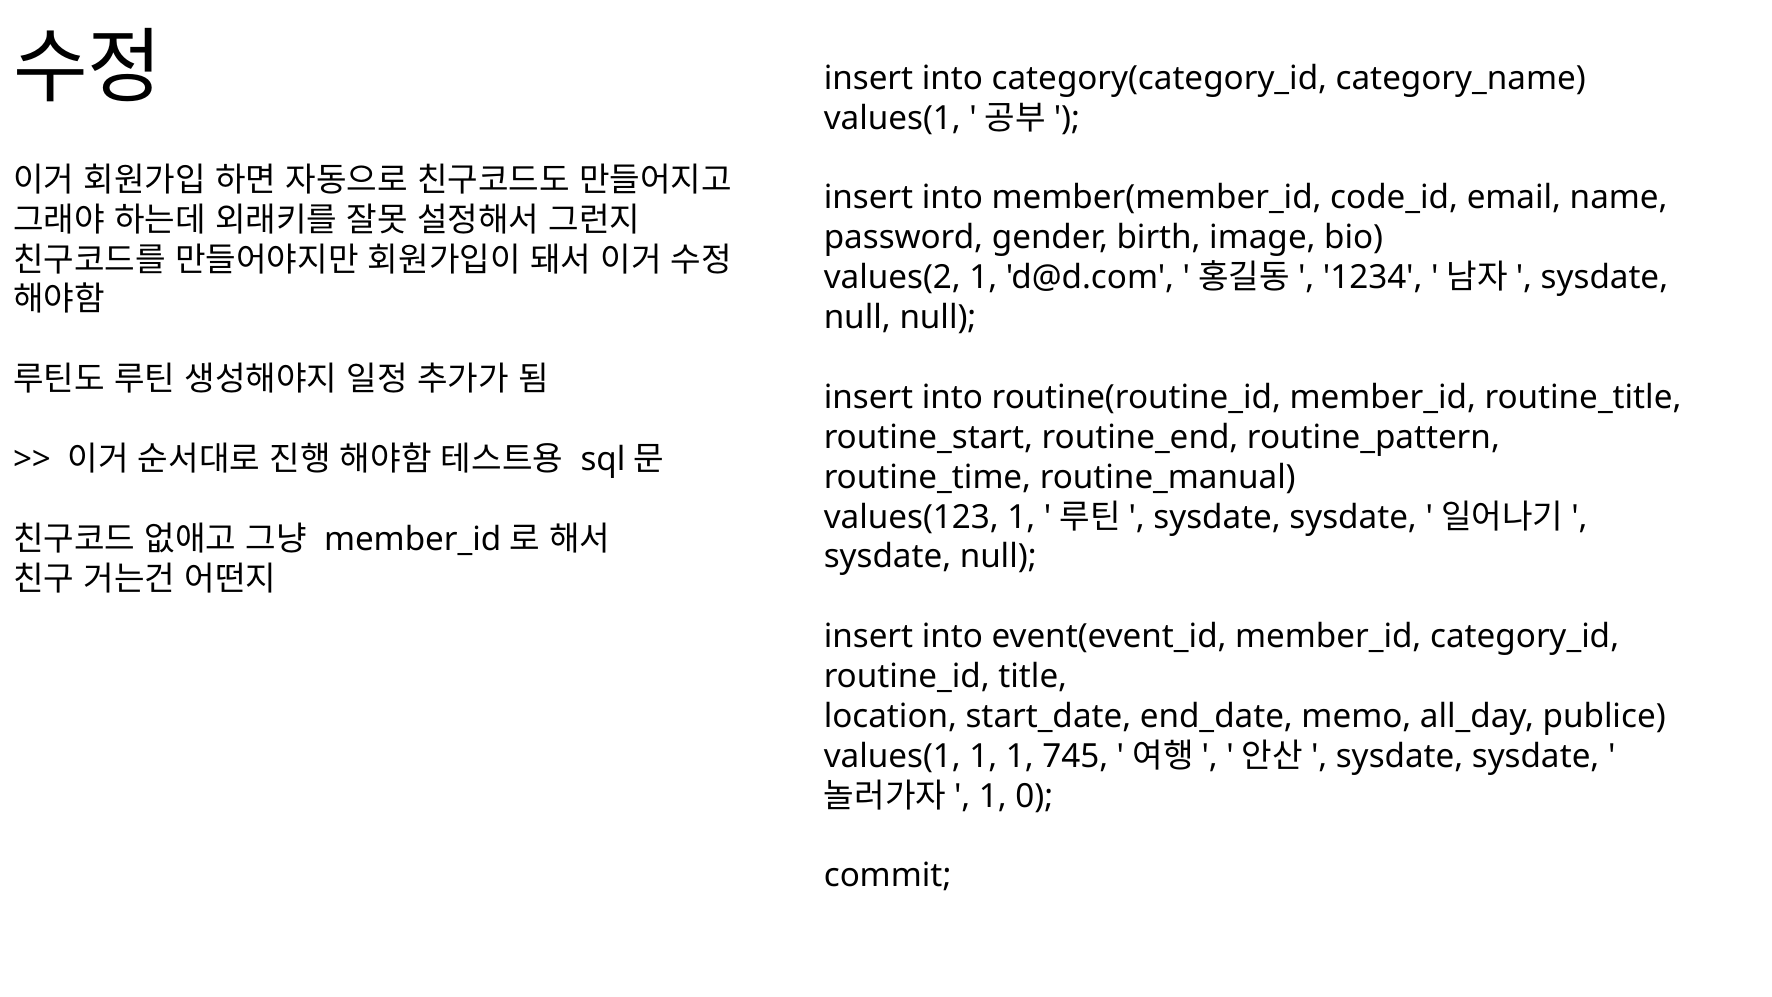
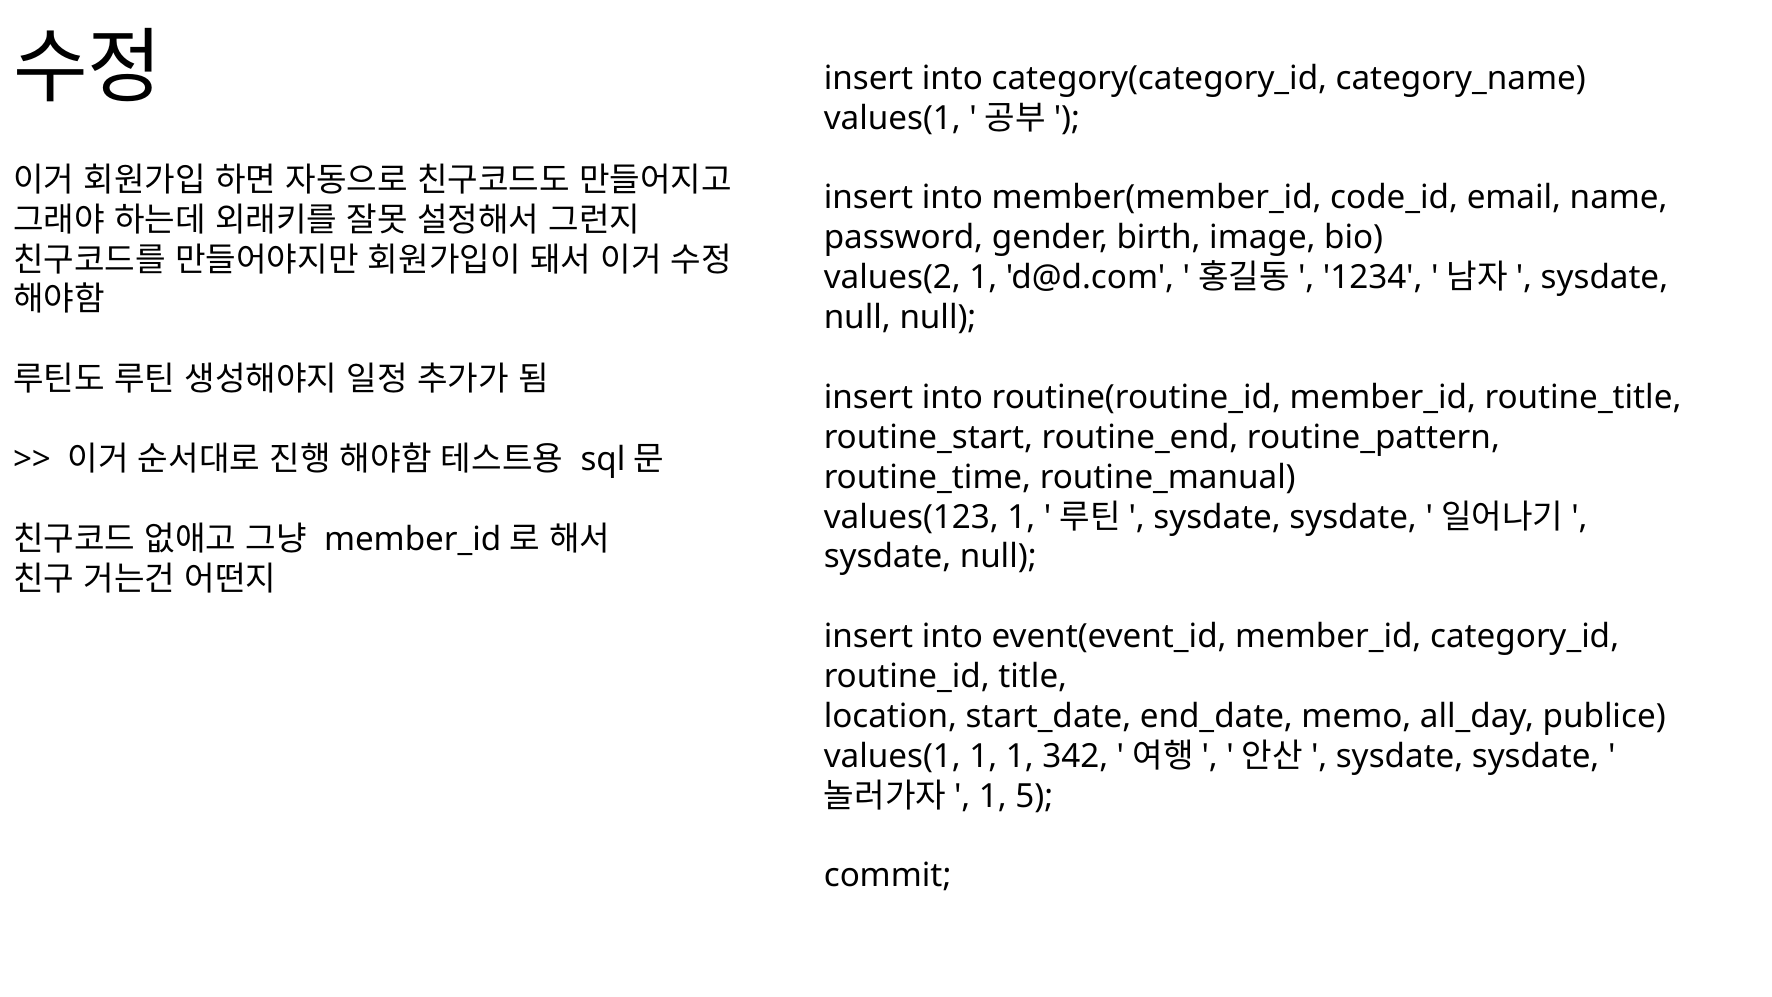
745: 745 -> 342
0: 0 -> 5
